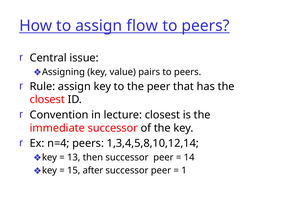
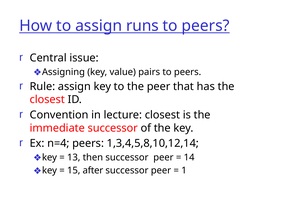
flow: flow -> runs
